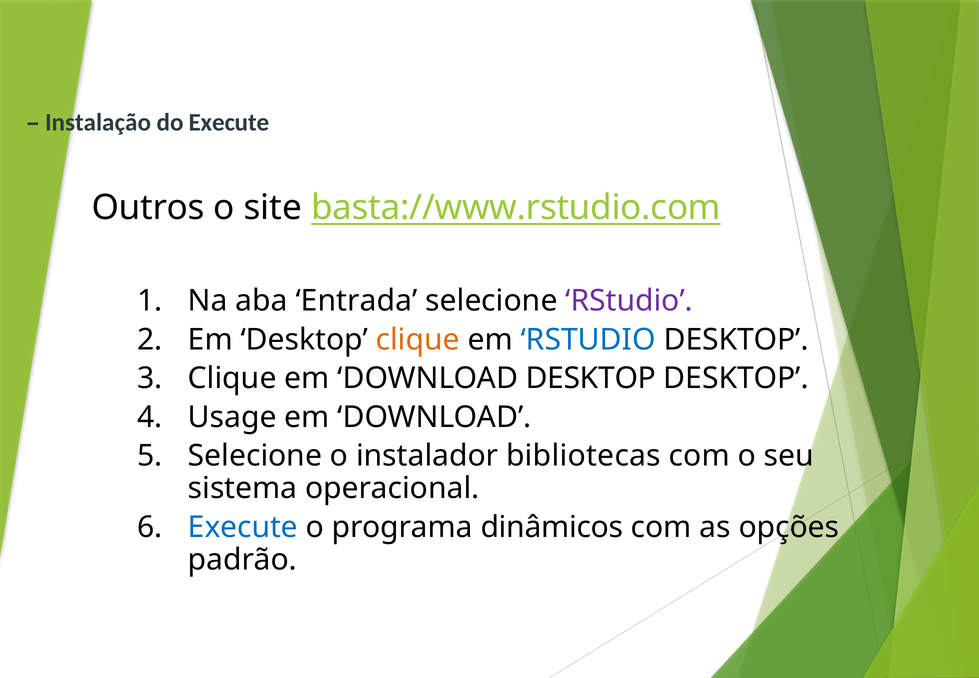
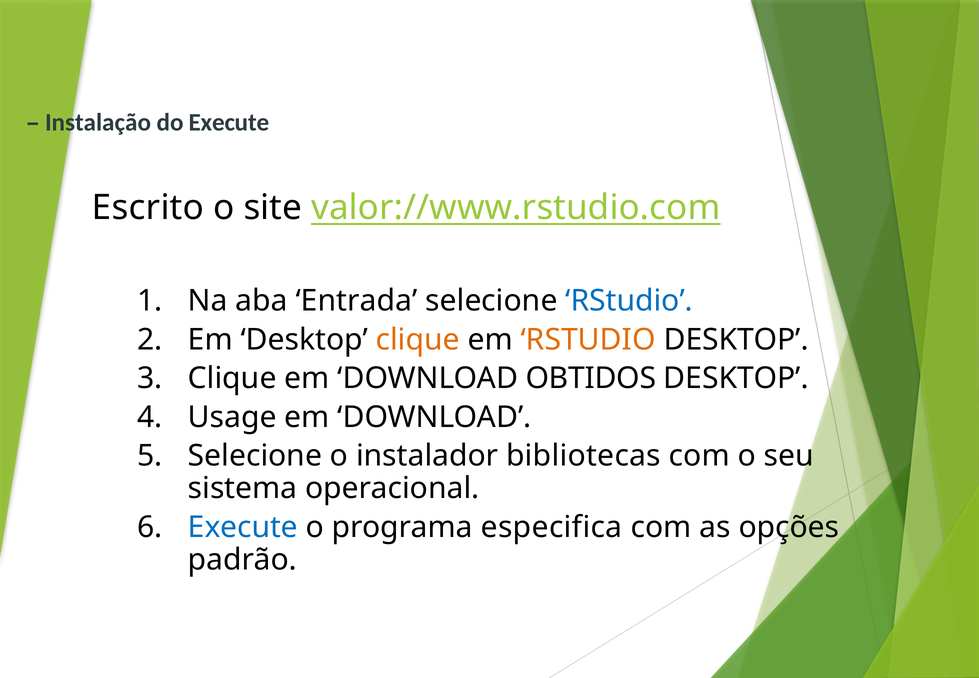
Outros: Outros -> Escrito
basta://www.rstudio.com: basta://www.rstudio.com -> valor://www.rstudio.com
RStudio at (629, 301) colour: purple -> blue
RSTUDIO at (588, 339) colour: blue -> orange
DOWNLOAD DESKTOP: DESKTOP -> OBTIDOS
dinâmicos: dinâmicos -> especifica
